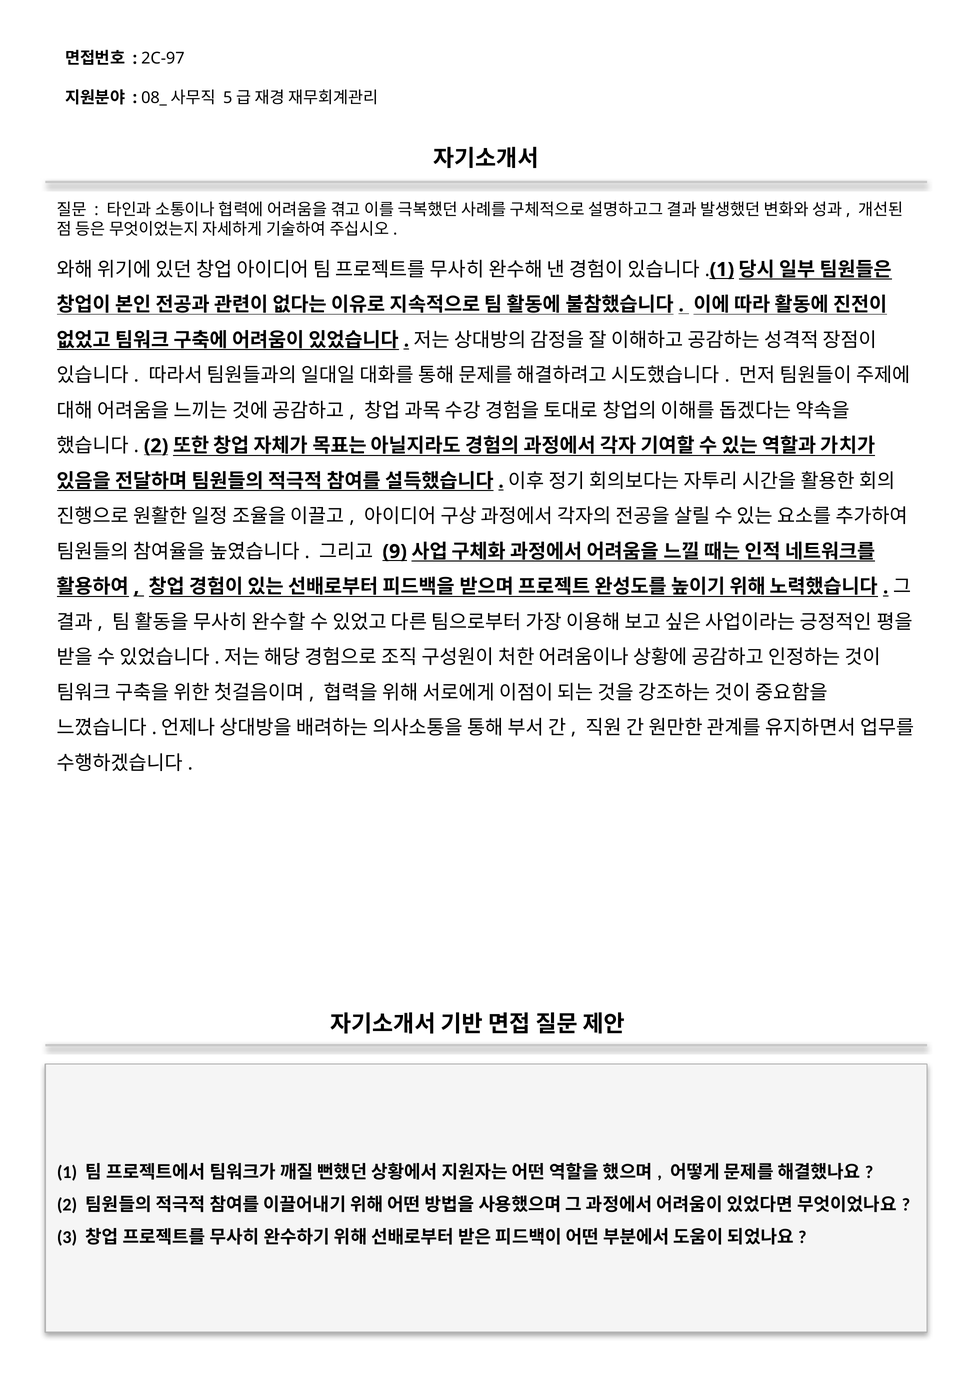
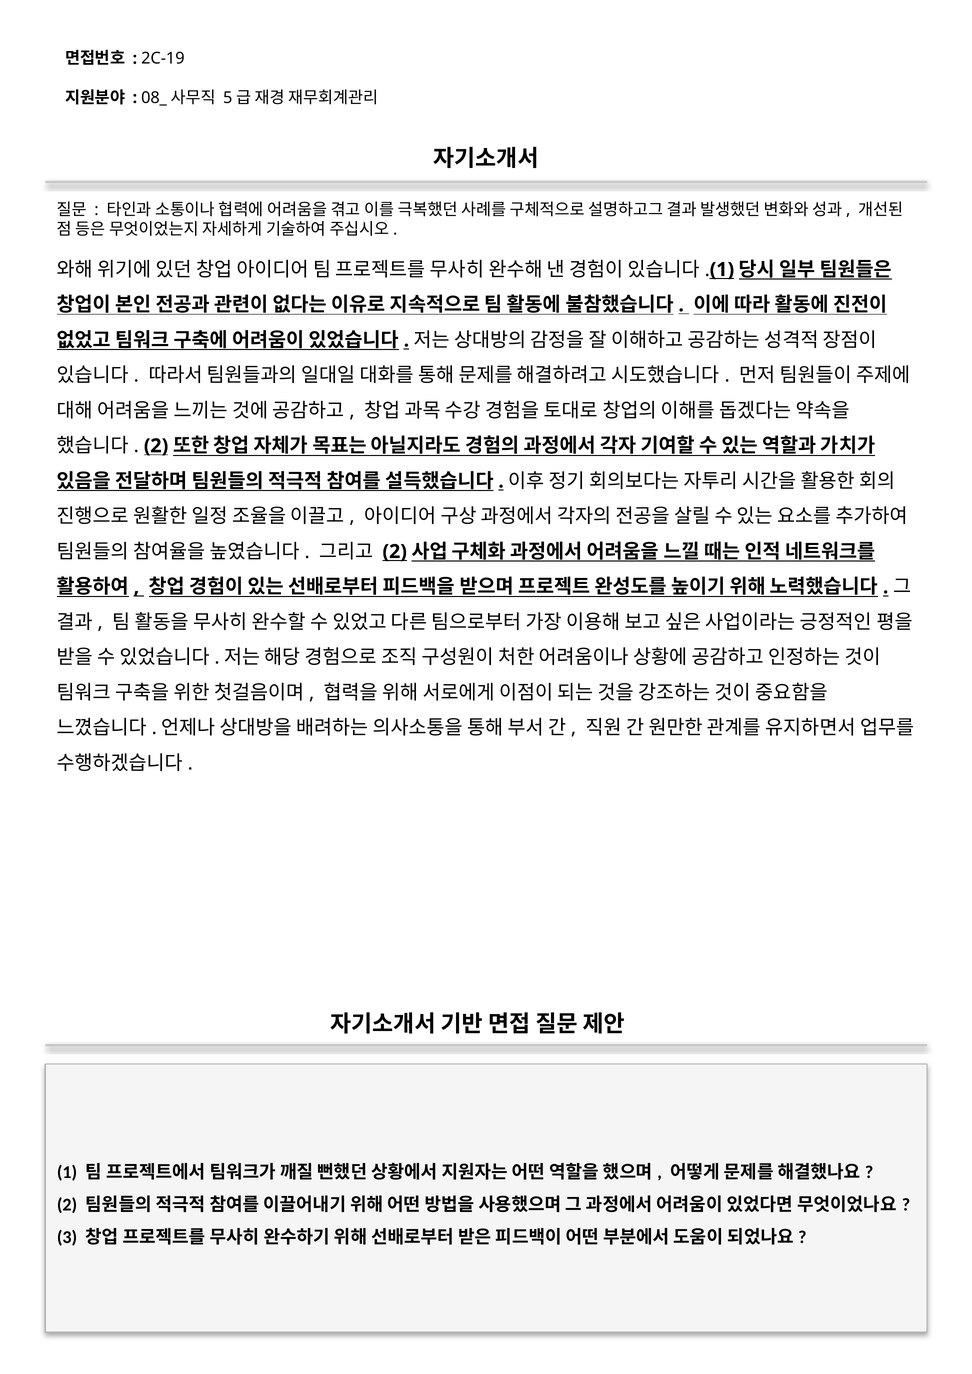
2C-97: 2C-97 -> 2C-19
9 at (395, 552): 9 -> 2
